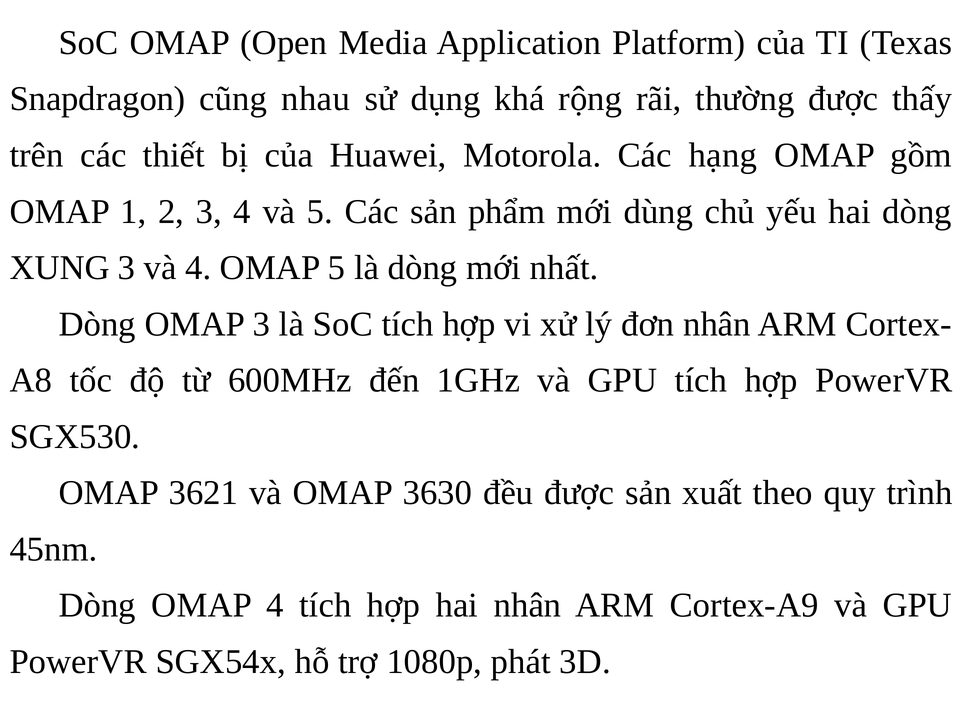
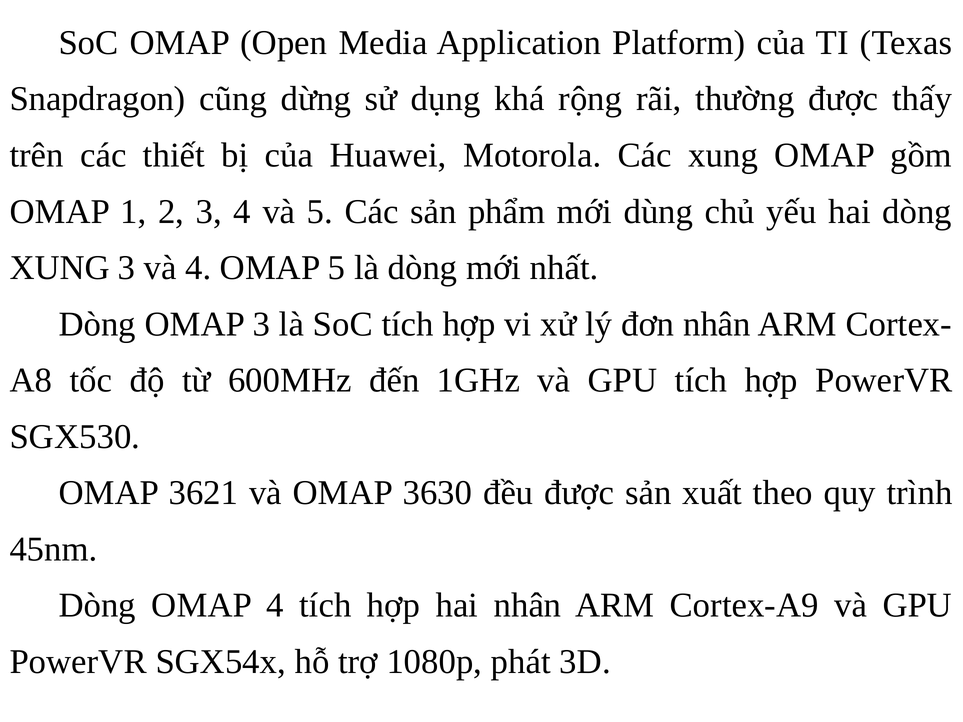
nhau: nhau -> dừng
Các hạng: hạng -> xung
